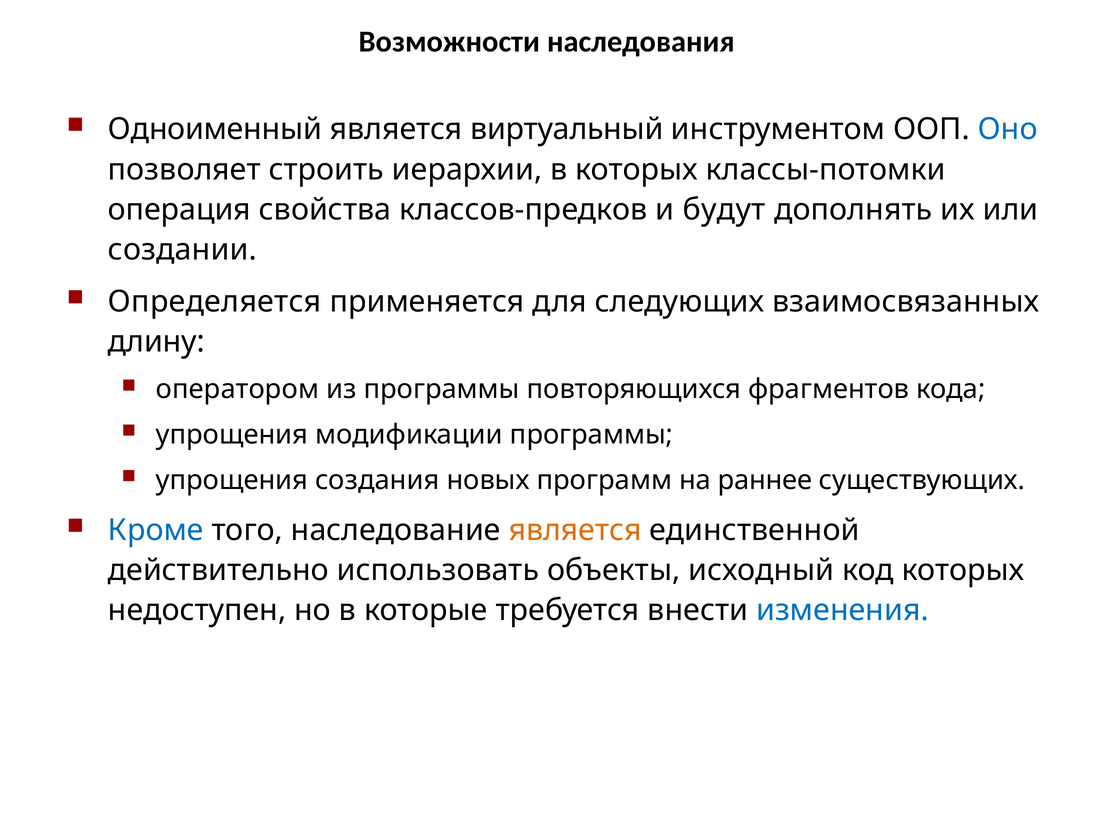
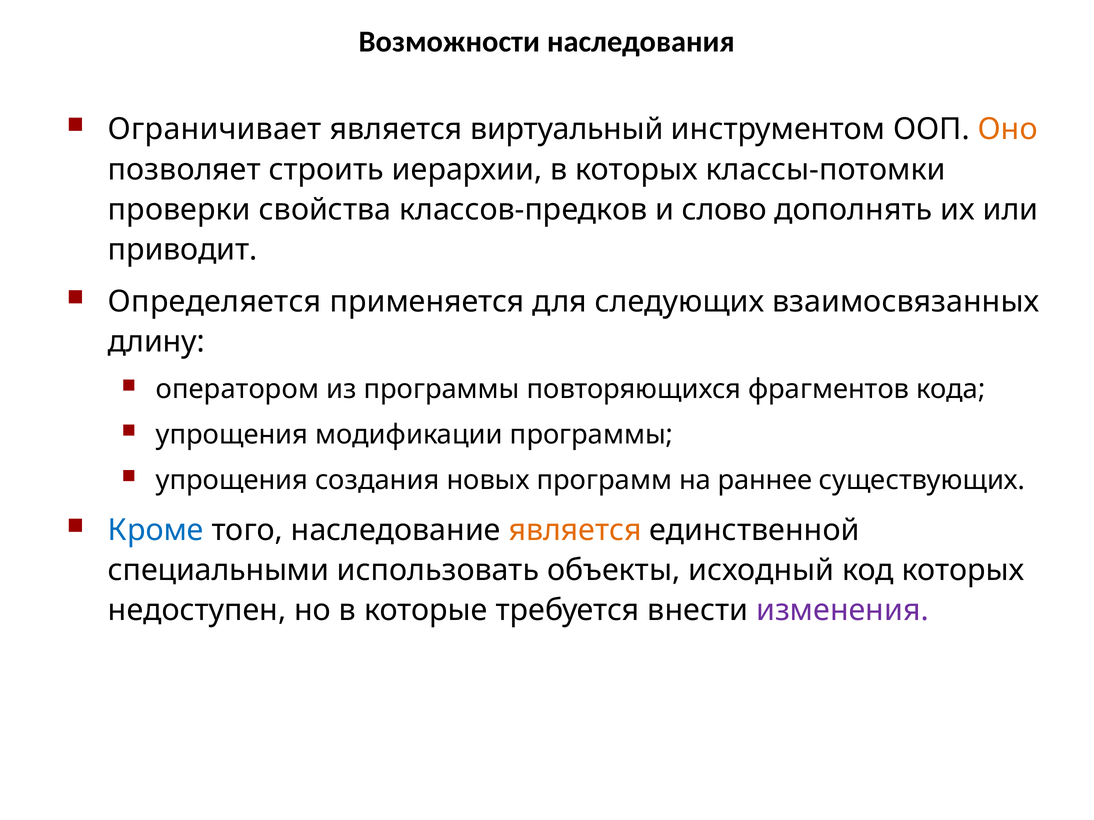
Одноименный: Одноименный -> Ограничивает
Оно colour: blue -> orange
операция: операция -> проверки
будут: будут -> слово
создании: создании -> приводит
действительно: действительно -> специальными
изменения colour: blue -> purple
